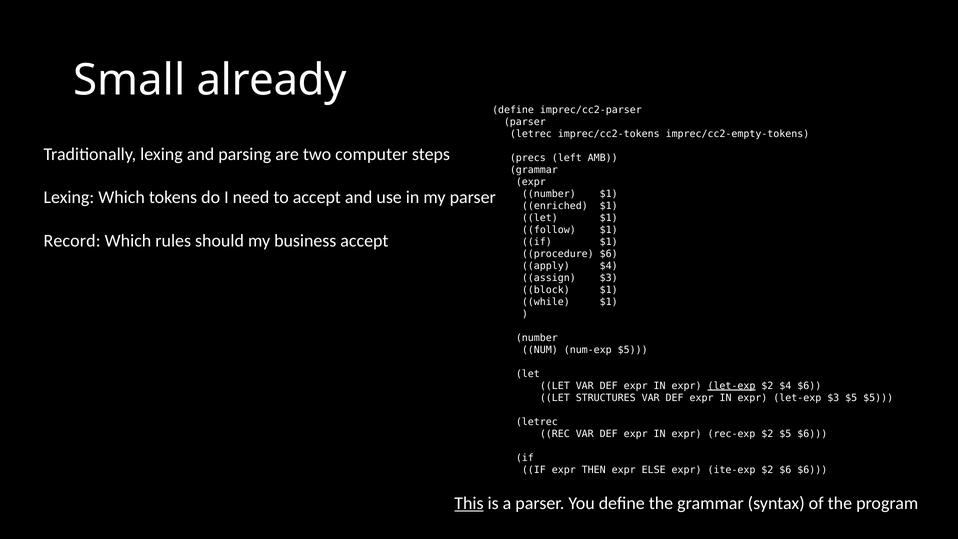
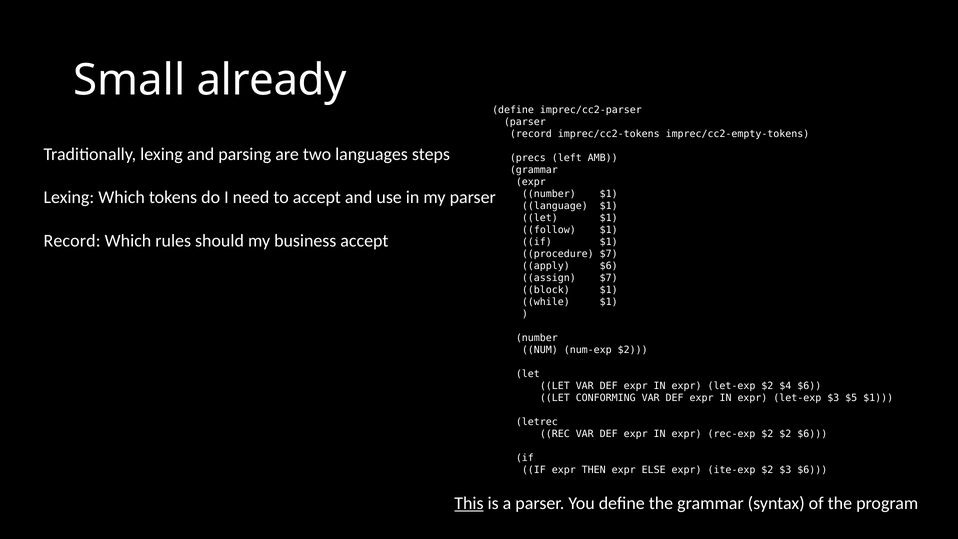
letrec at (531, 134): letrec -> record
computer: computer -> languages
enriched: enriched -> language
procedure $6: $6 -> $7
apply $4: $4 -> $6
assign $3: $3 -> $7
num-exp $5: $5 -> $2
let-exp at (731, 386) underline: present -> none
STRUCTURES: STRUCTURES -> CONFORMING
$5 $5: $5 -> $1
$2 $5: $5 -> $2
$2 $6: $6 -> $3
